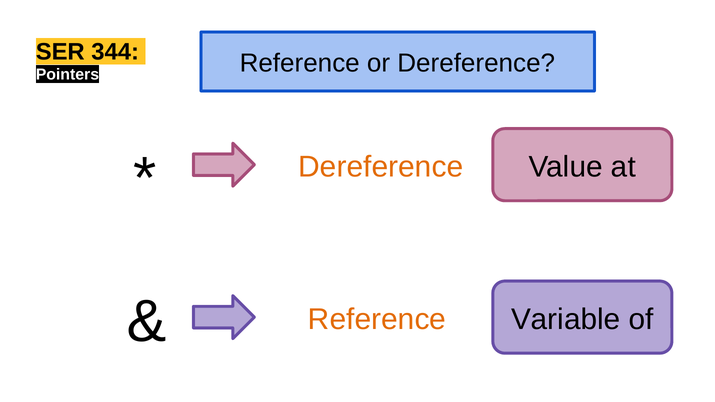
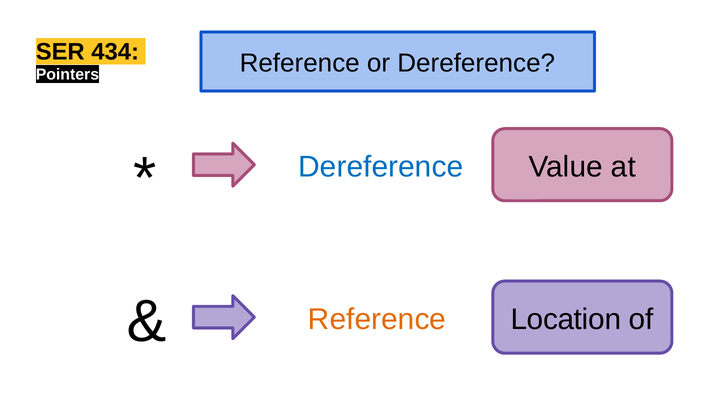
344: 344 -> 434
Dereference at (381, 167) colour: orange -> blue
Variable: Variable -> Location
